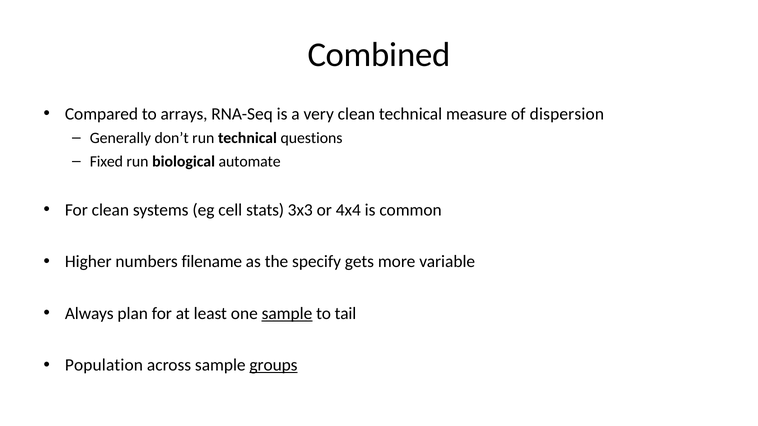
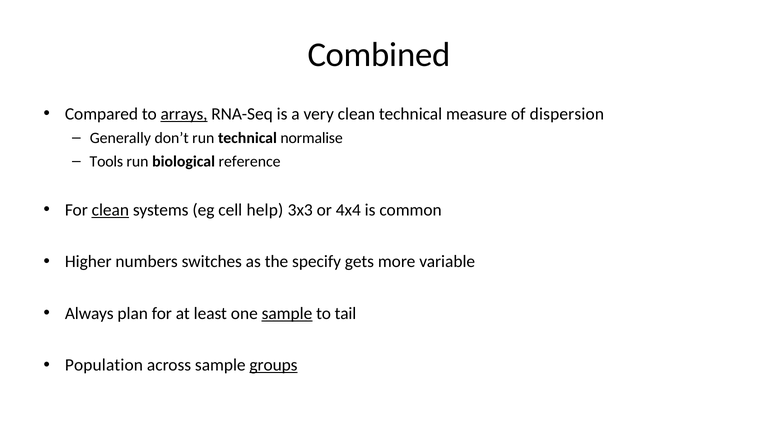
arrays underline: none -> present
questions: questions -> normalise
Fixed: Fixed -> Tools
automate: automate -> reference
clean at (110, 210) underline: none -> present
stats: stats -> help
filename: filename -> switches
